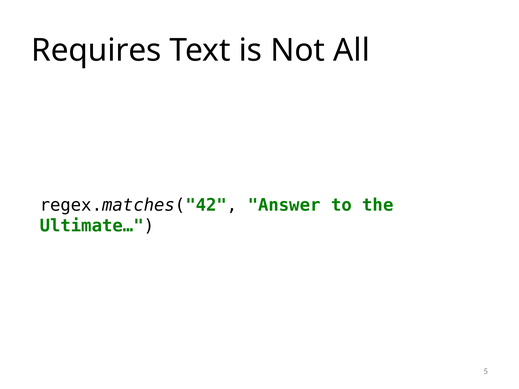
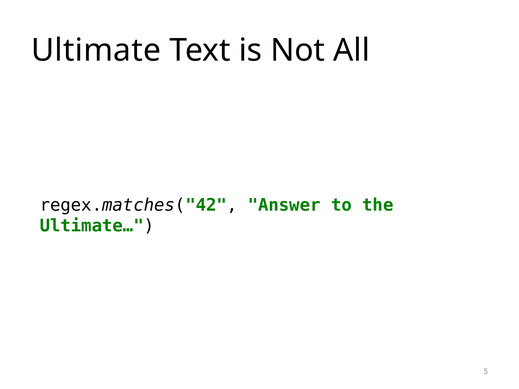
Requires: Requires -> Ultimate
